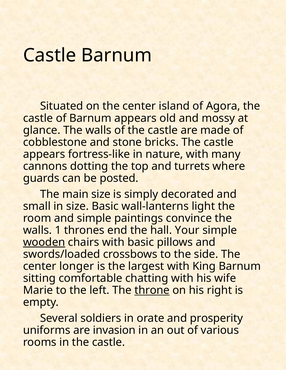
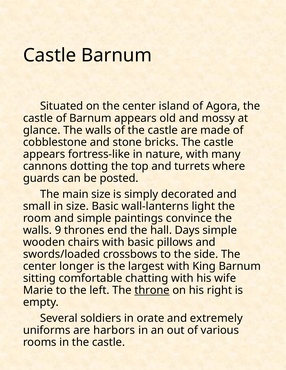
1: 1 -> 9
Your: Your -> Days
wooden underline: present -> none
prosperity: prosperity -> extremely
invasion: invasion -> harbors
